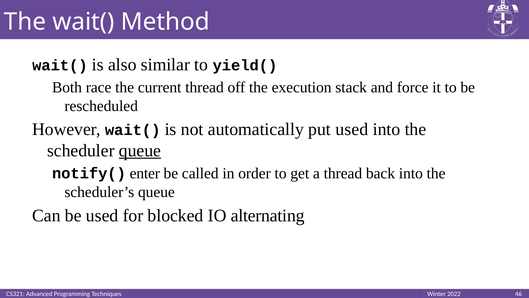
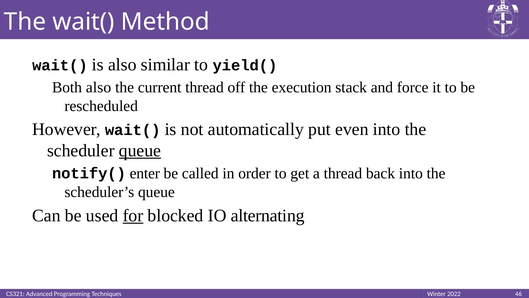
Both race: race -> also
put used: used -> even
for underline: none -> present
